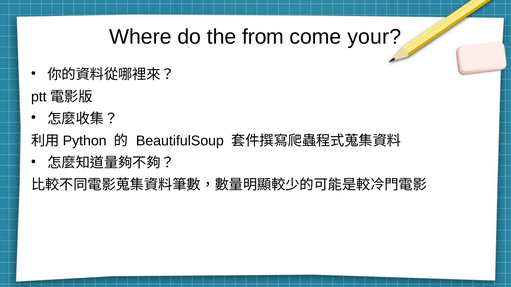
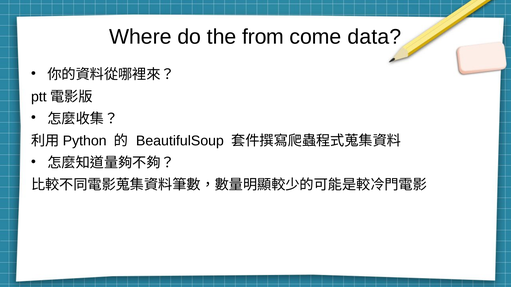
your: your -> data
